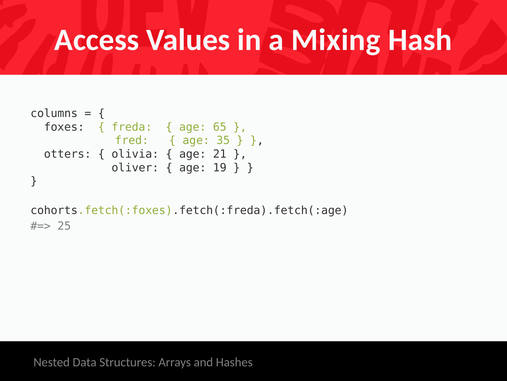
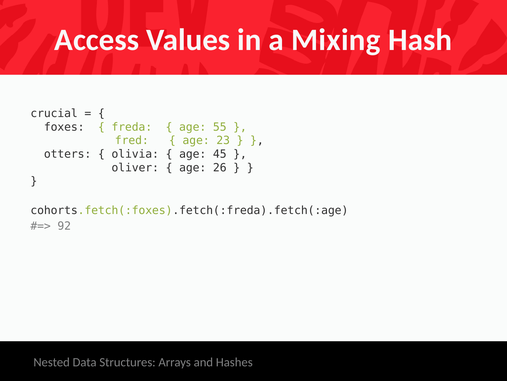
columns: columns -> crucial
65: 65 -> 55
35: 35 -> 23
21: 21 -> 45
19: 19 -> 26
25: 25 -> 92
